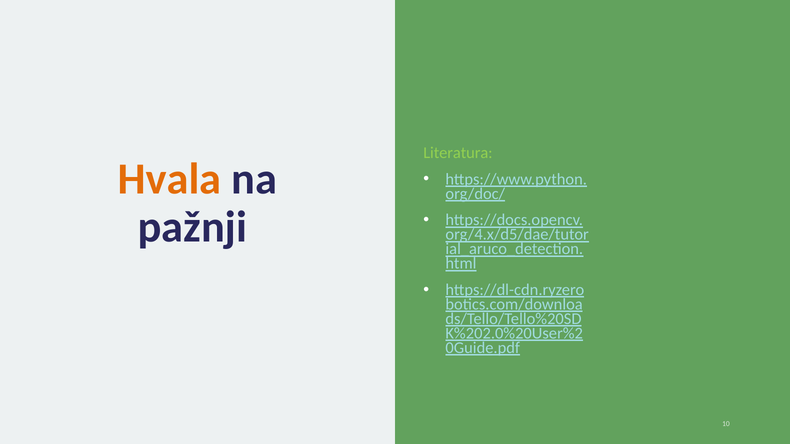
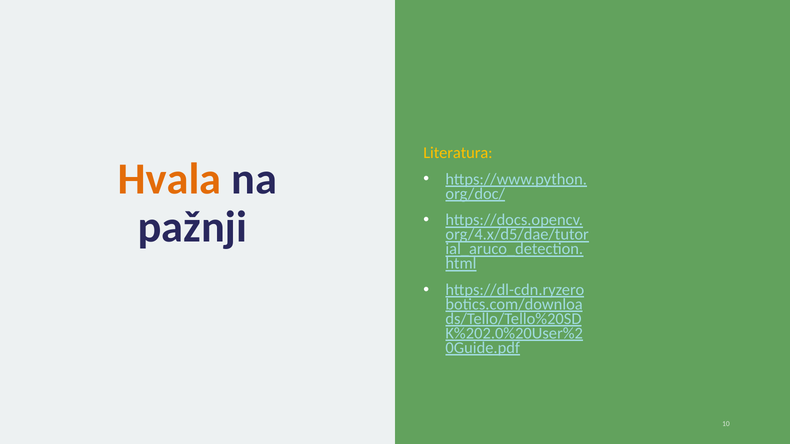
Literatura colour: light green -> yellow
